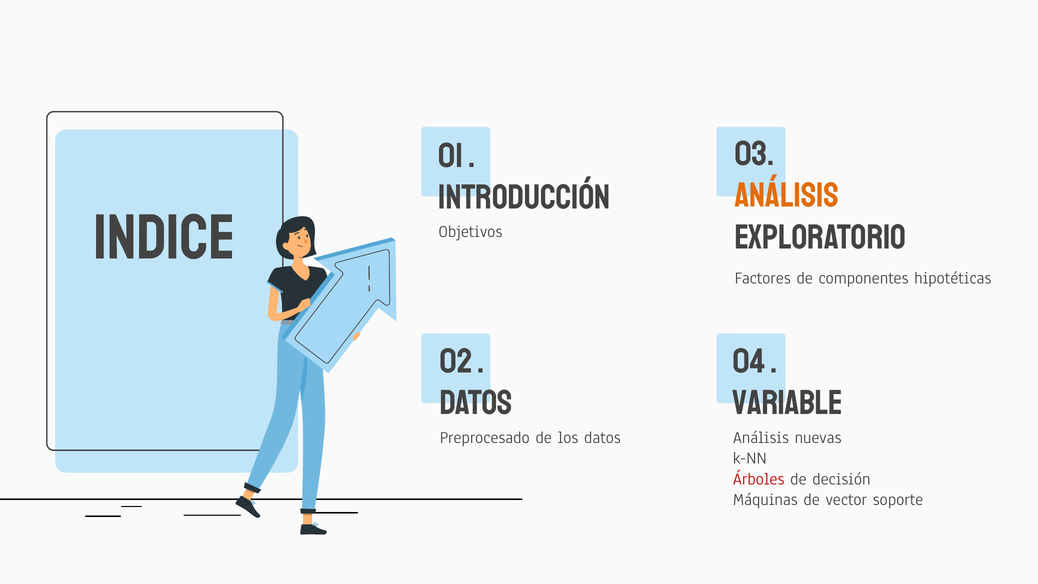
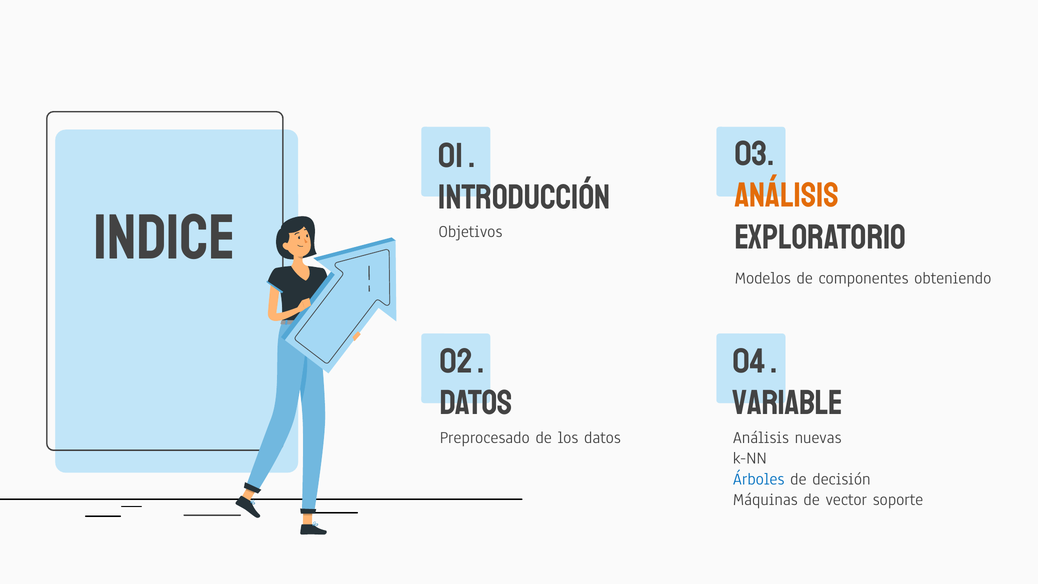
Factores: Factores -> Modelos
hipotéticas: hipotéticas -> obteniendo
Árboles colour: red -> blue
